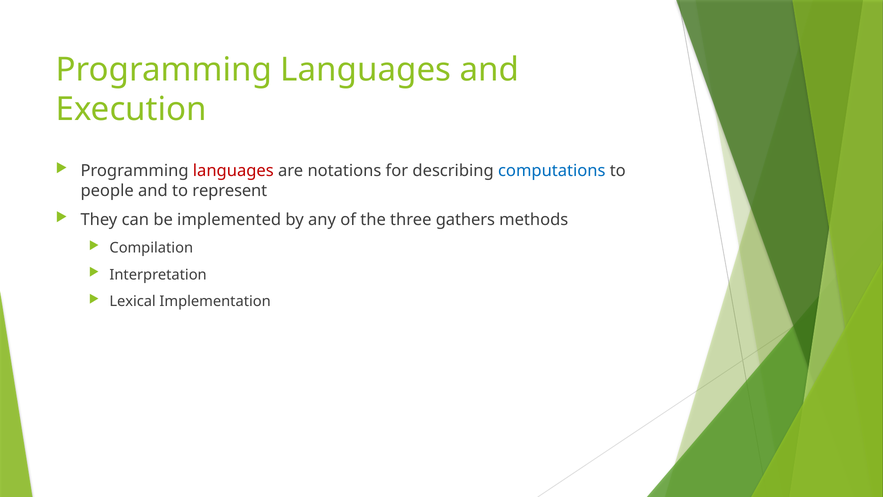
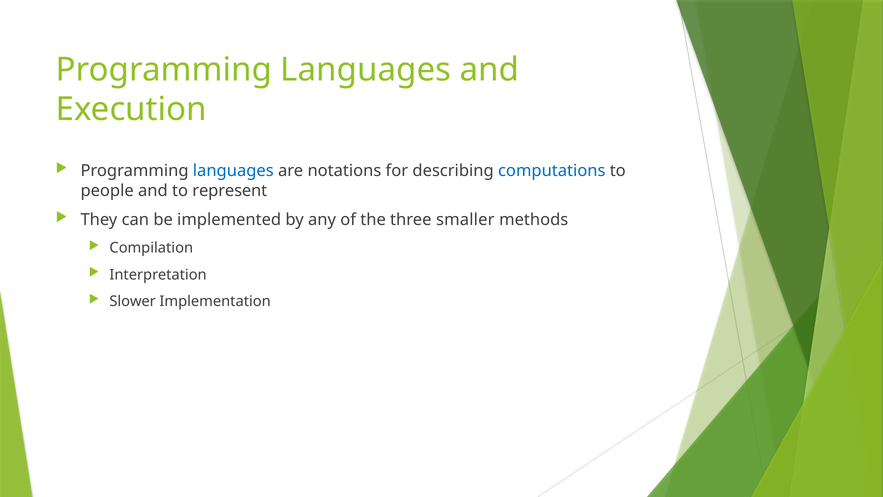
languages at (233, 171) colour: red -> blue
gathers: gathers -> smaller
Lexical: Lexical -> Slower
